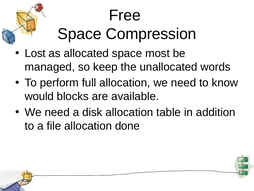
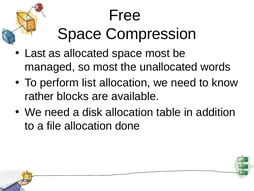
Lost: Lost -> Last
so keep: keep -> most
full: full -> list
would: would -> rather
